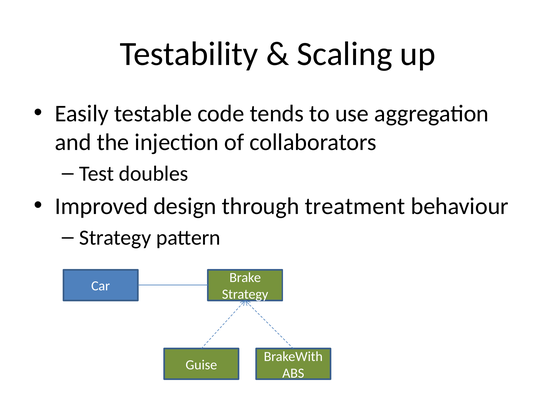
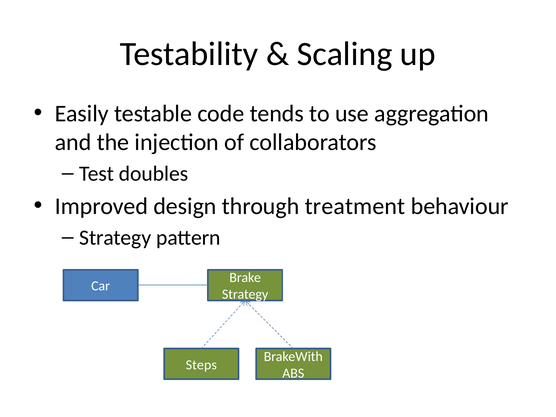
Guise: Guise -> Steps
